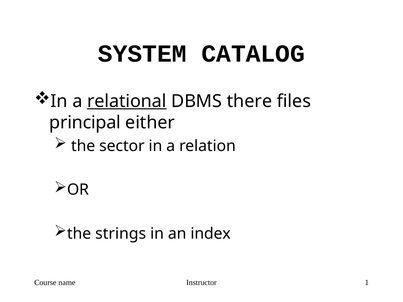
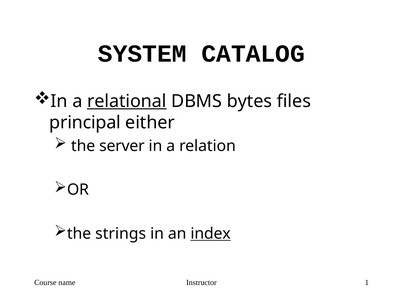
there: there -> bytes
sector: sector -> server
index underline: none -> present
